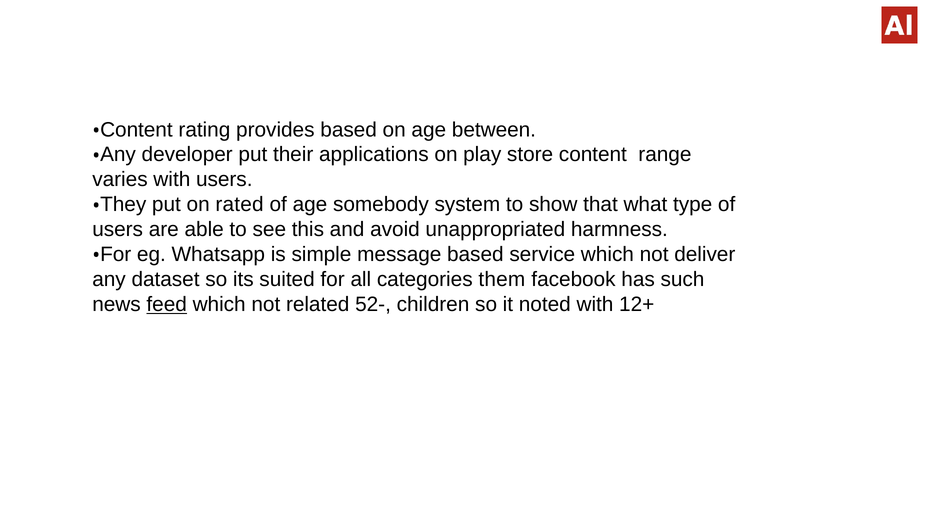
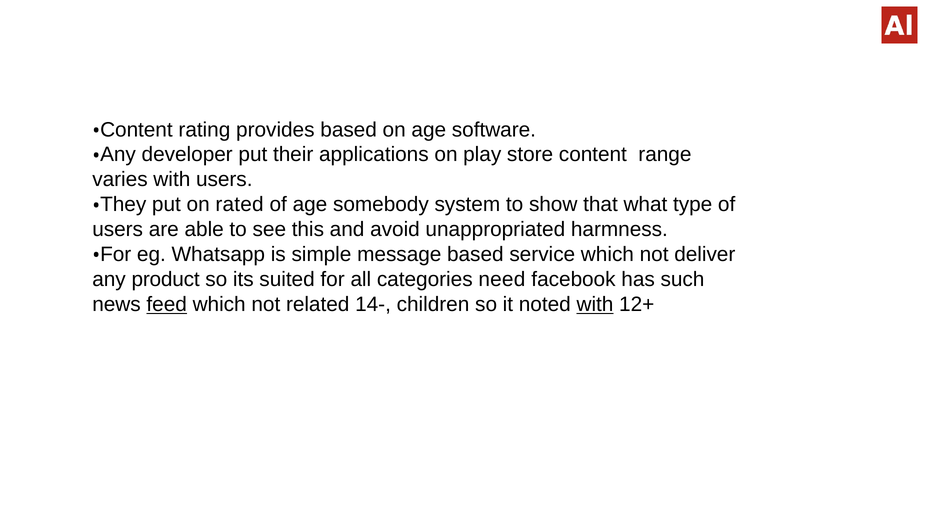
between: between -> software
dataset: dataset -> product
them: them -> need
52-: 52- -> 14-
with at (595, 304) underline: none -> present
